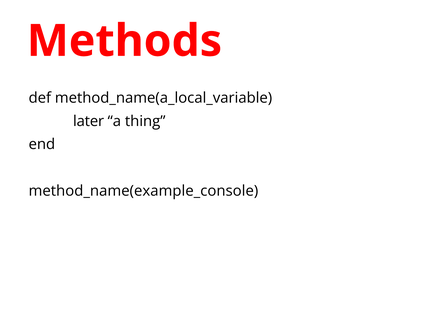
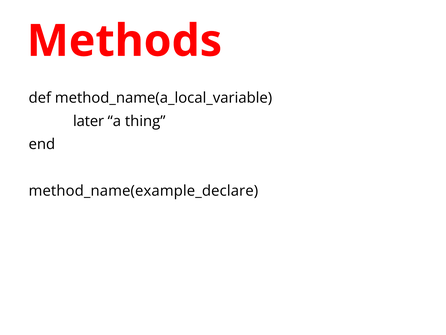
method_name(example_console: method_name(example_console -> method_name(example_declare
